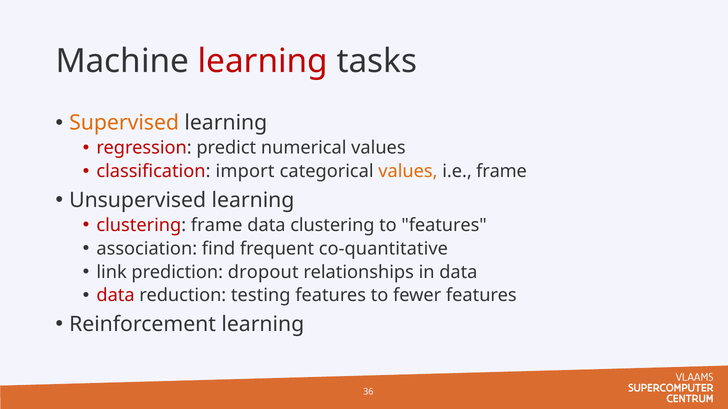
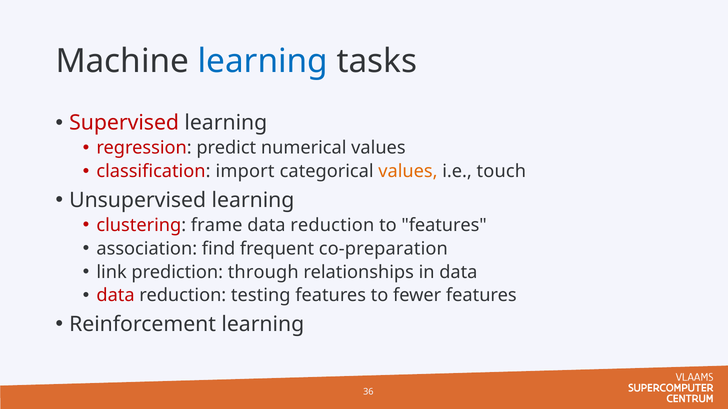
learning at (263, 61) colour: red -> blue
Supervised colour: orange -> red
i.e frame: frame -> touch
clustering at (332, 225): clustering -> reduction
co-quantitative: co-quantitative -> co-preparation
dropout: dropout -> through
